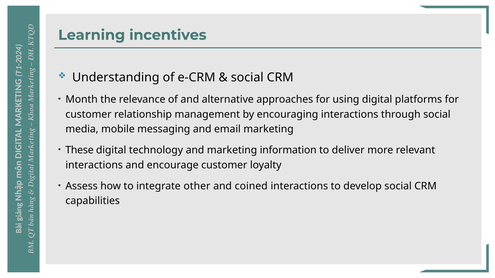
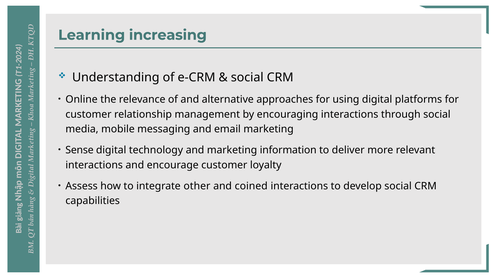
incentives: incentives -> increasing
Month: Month -> Online
These: These -> Sense
